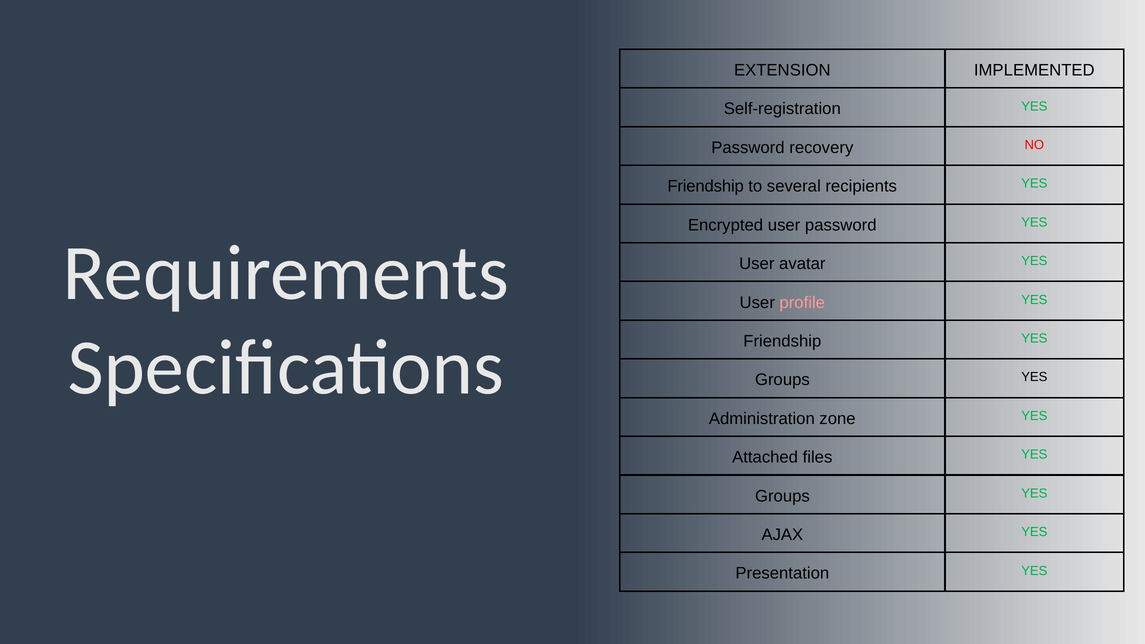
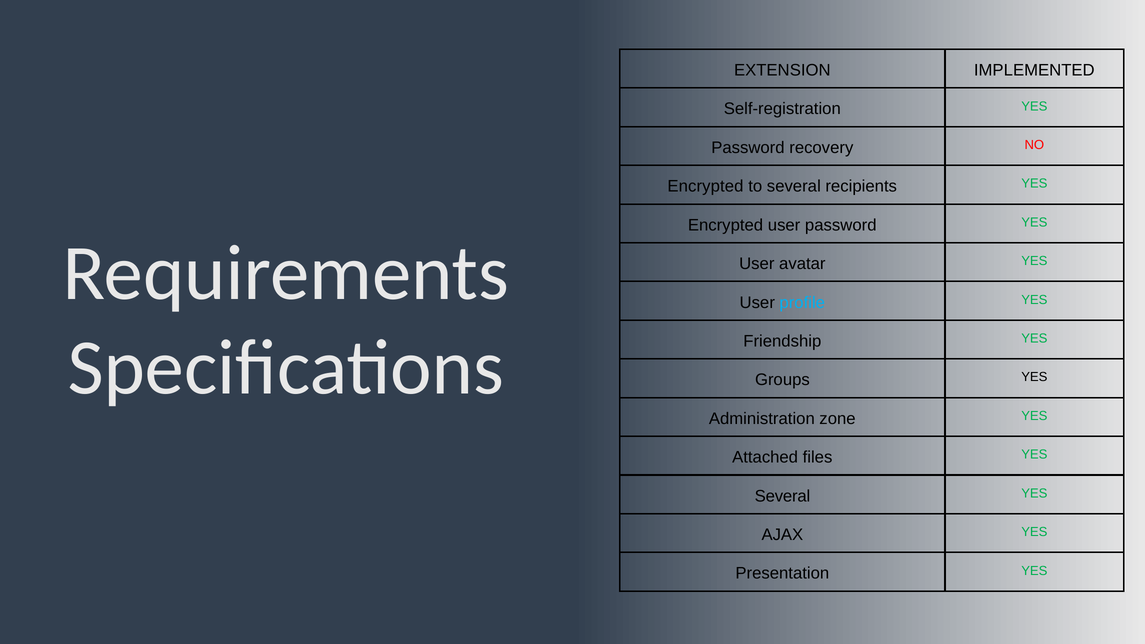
Friendship at (706, 186): Friendship -> Encrypted
profile colour: pink -> light blue
Groups at (782, 496): Groups -> Several
